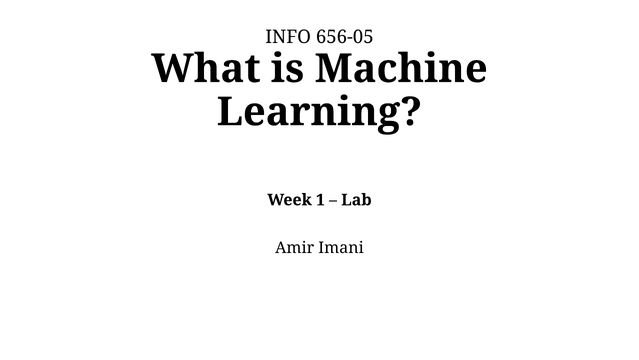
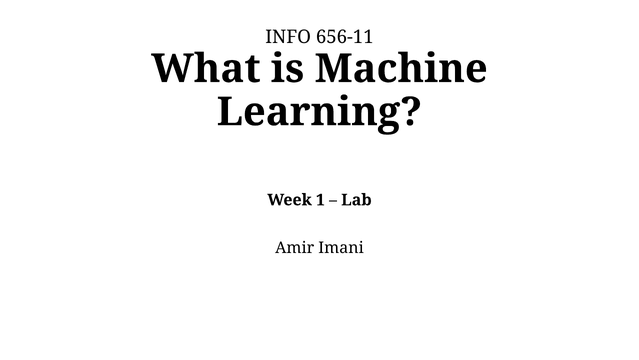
656-05: 656-05 -> 656-11
